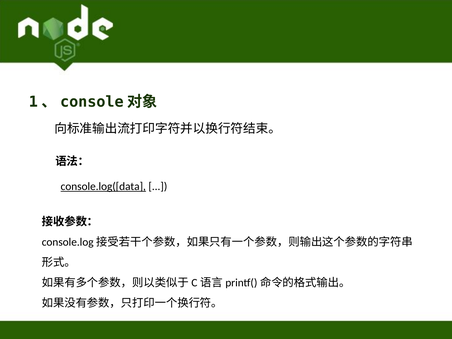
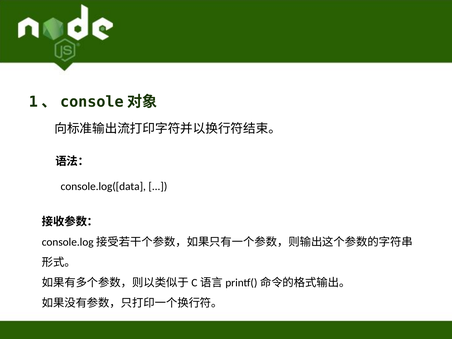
console.log([data underline: present -> none
